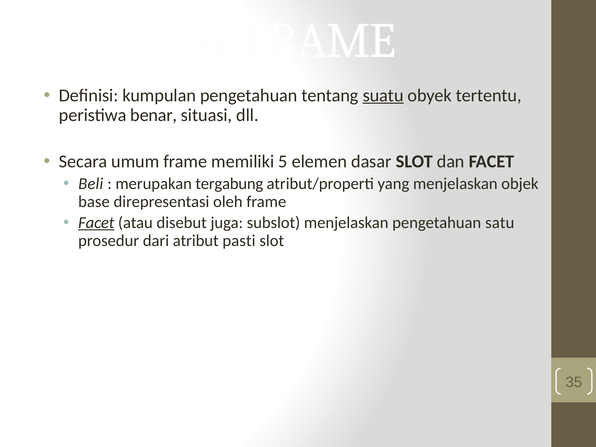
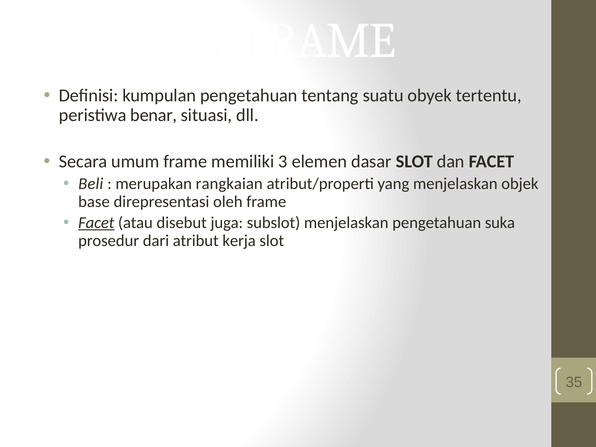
suatu underline: present -> none
5: 5 -> 3
tergabung: tergabung -> rangkaian
satu: satu -> suka
pasti: pasti -> kerja
